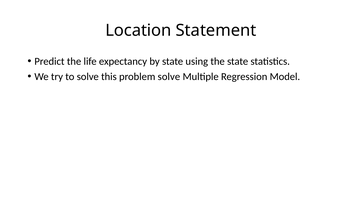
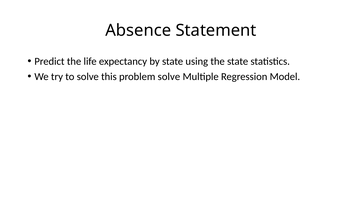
Location: Location -> Absence
